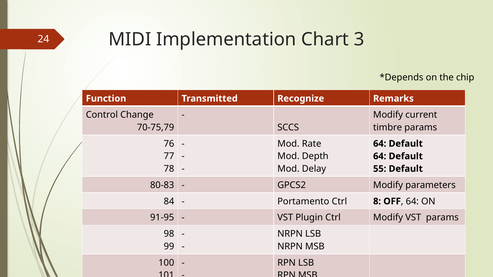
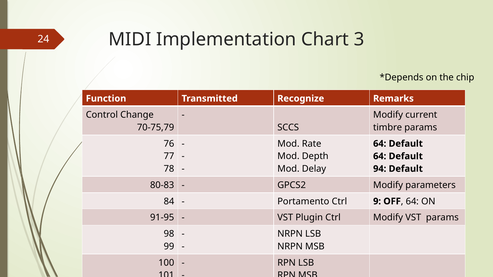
55: 55 -> 94
8: 8 -> 9
